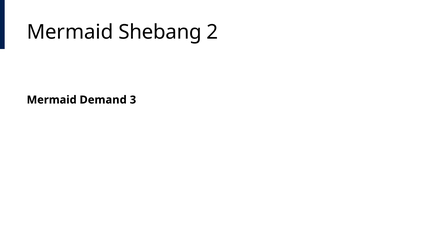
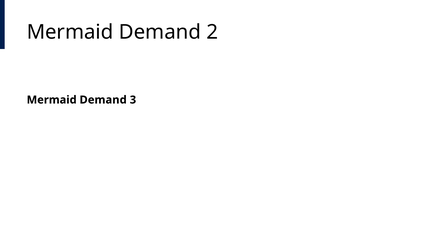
Shebang at (160, 32): Shebang -> Demand
